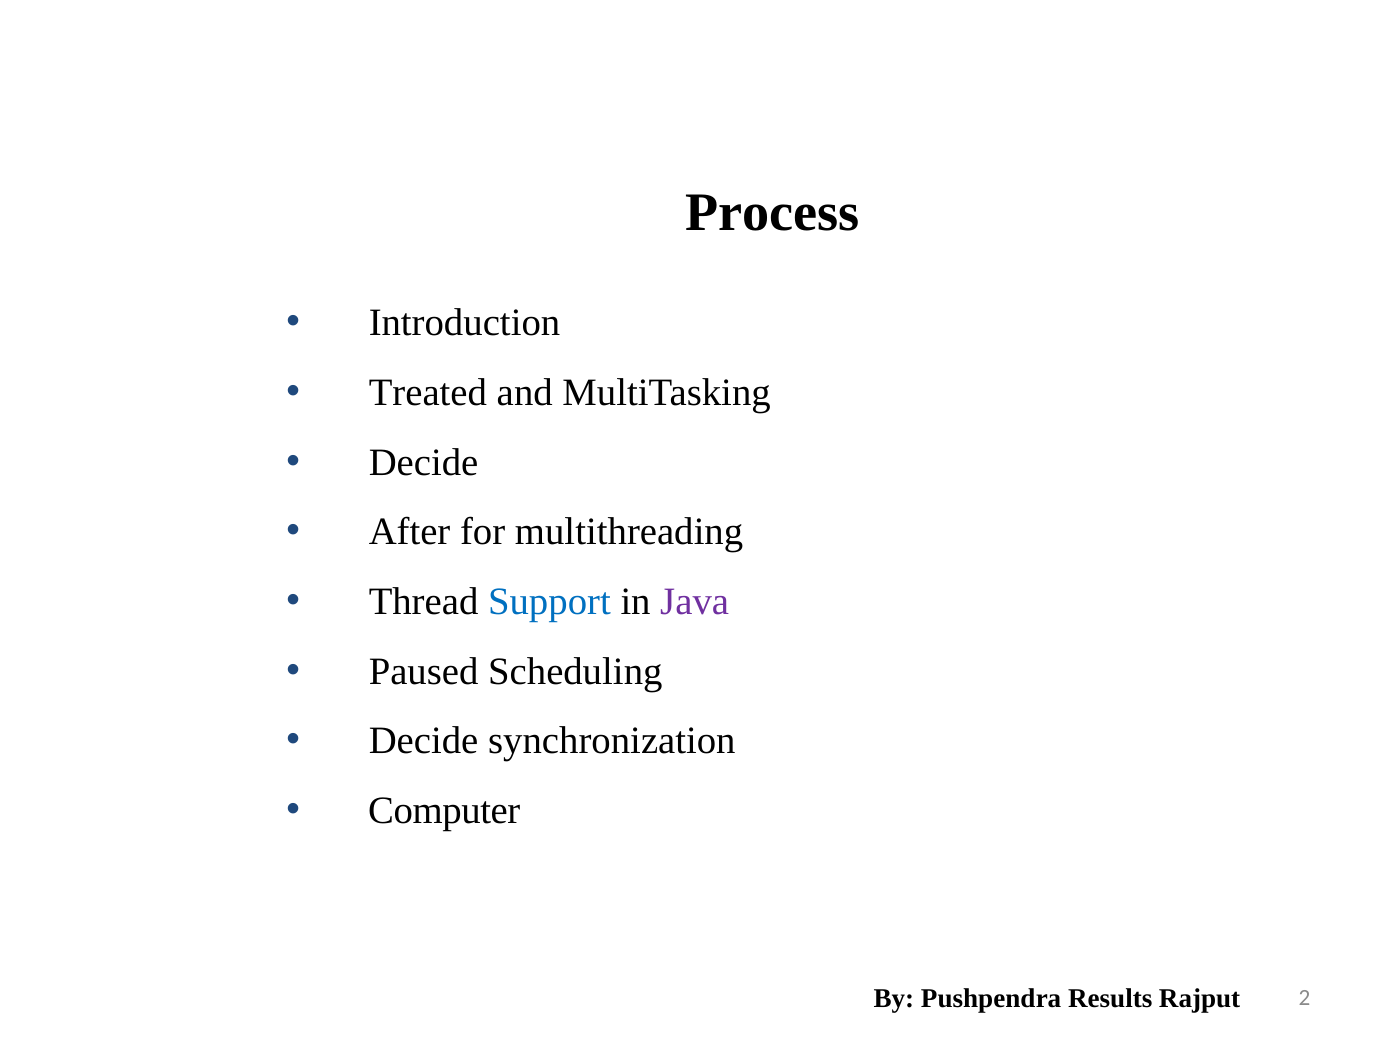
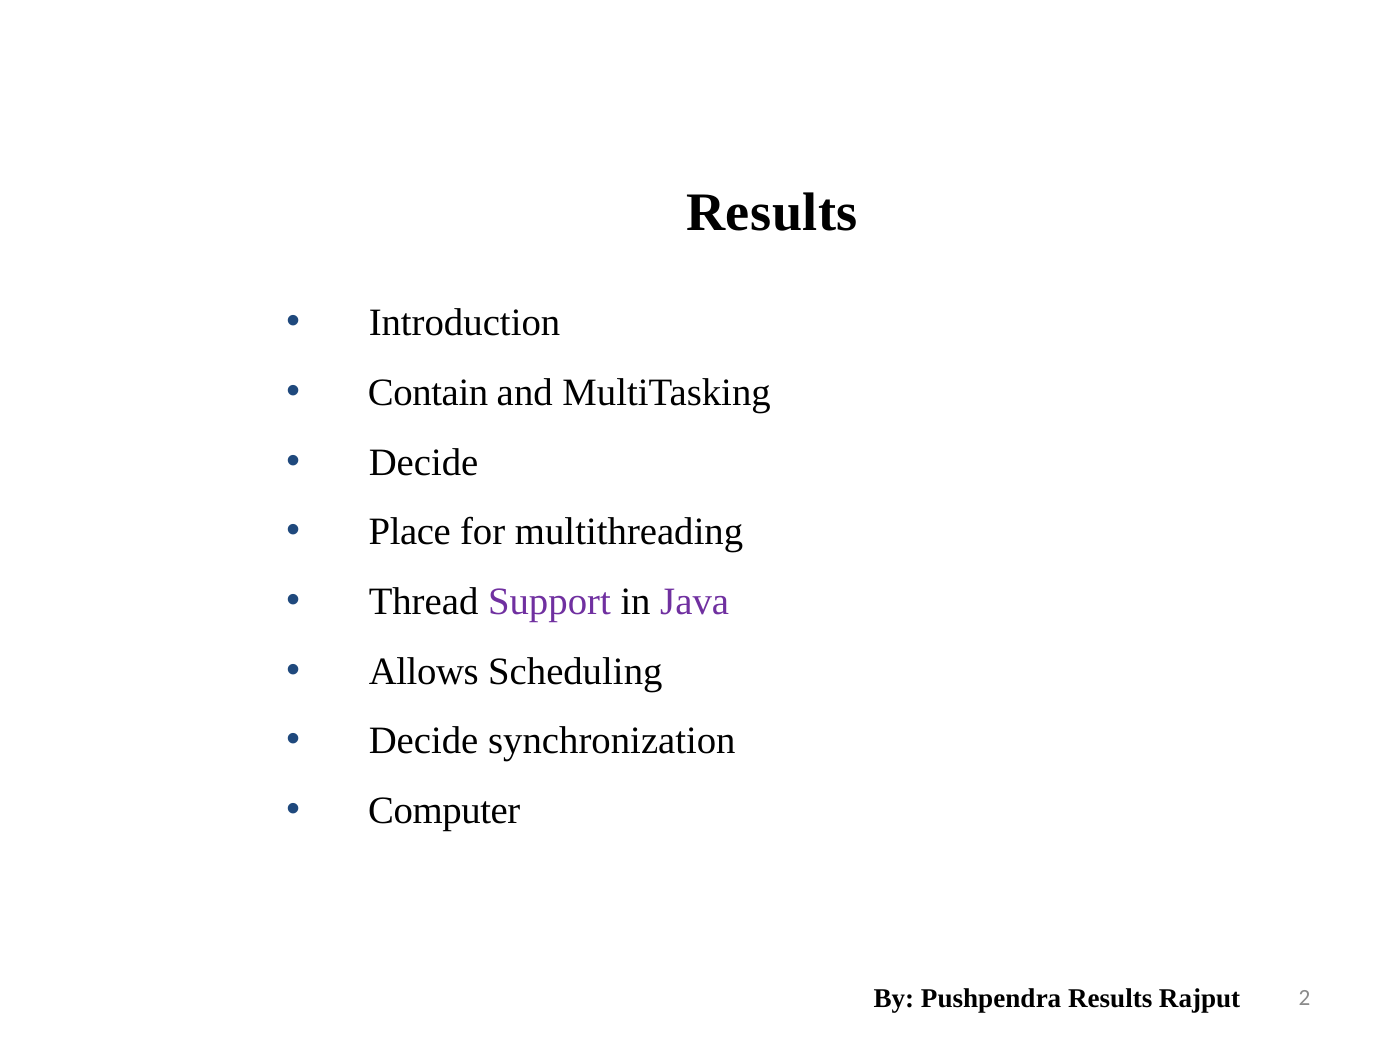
Process at (772, 212): Process -> Results
Treated: Treated -> Contain
After: After -> Place
Support colour: blue -> purple
Paused: Paused -> Allows
